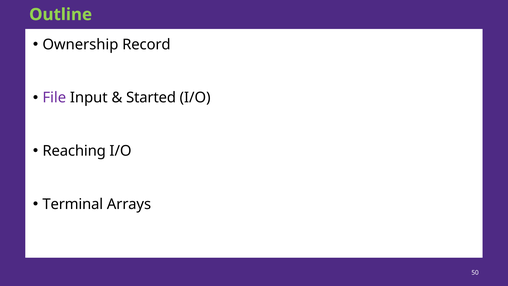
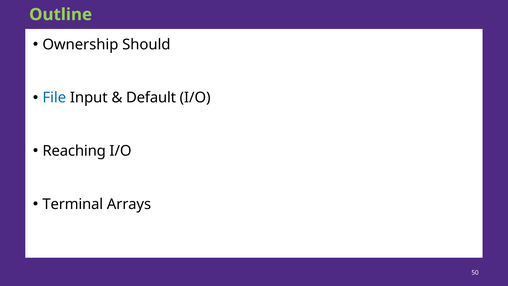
Record: Record -> Should
File colour: purple -> blue
Started: Started -> Default
